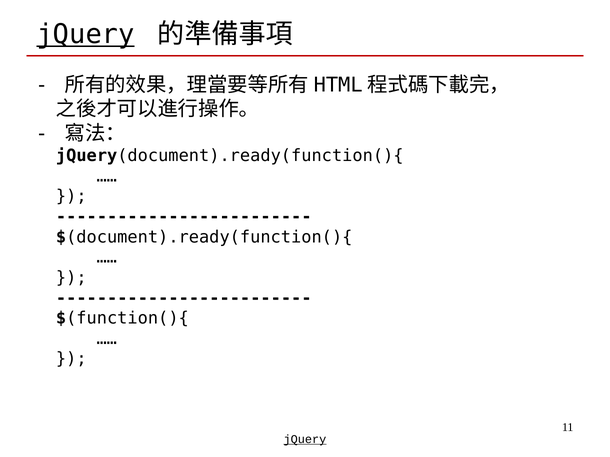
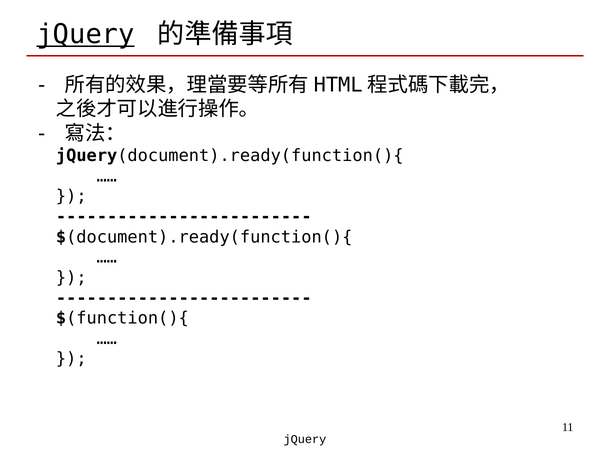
jQuery at (305, 440) underline: present -> none
